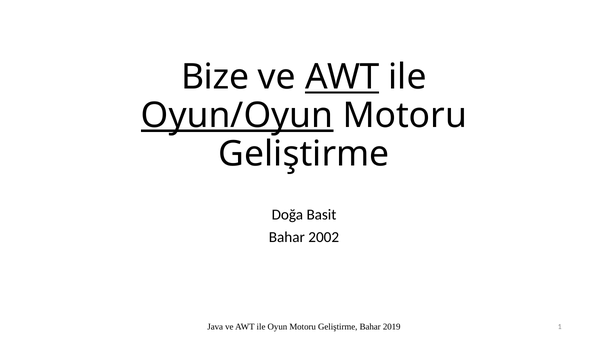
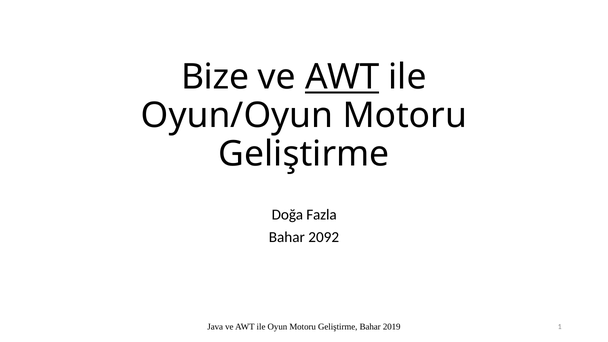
Oyun/Oyun underline: present -> none
Basit: Basit -> Fazla
2002: 2002 -> 2092
